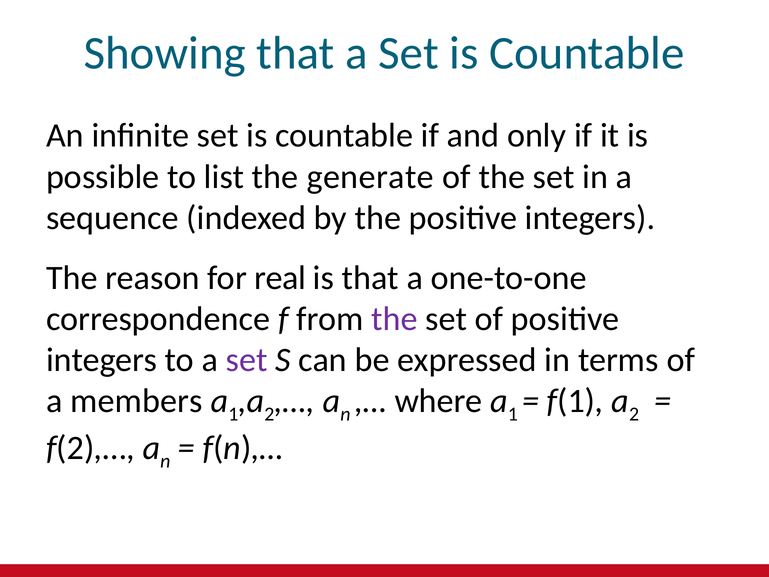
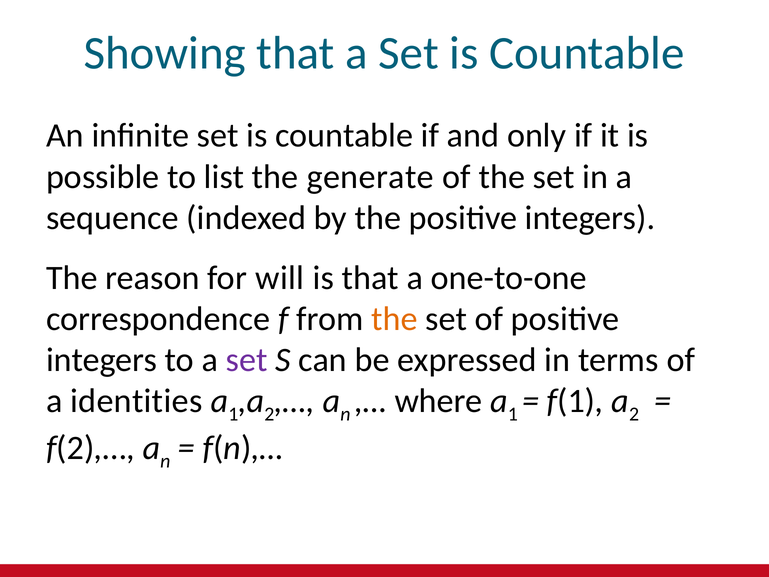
real: real -> will
the at (394, 319) colour: purple -> orange
members: members -> identities
